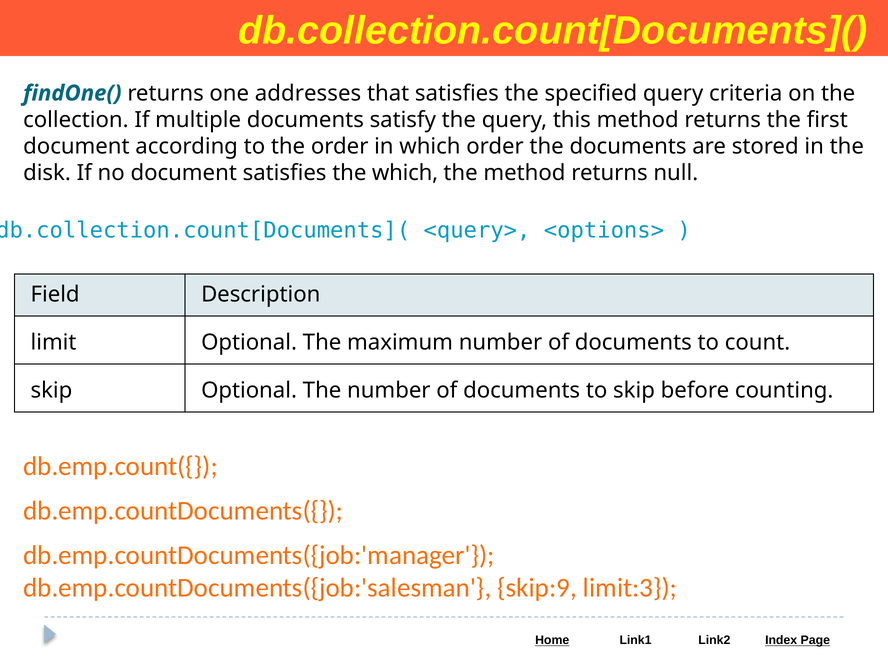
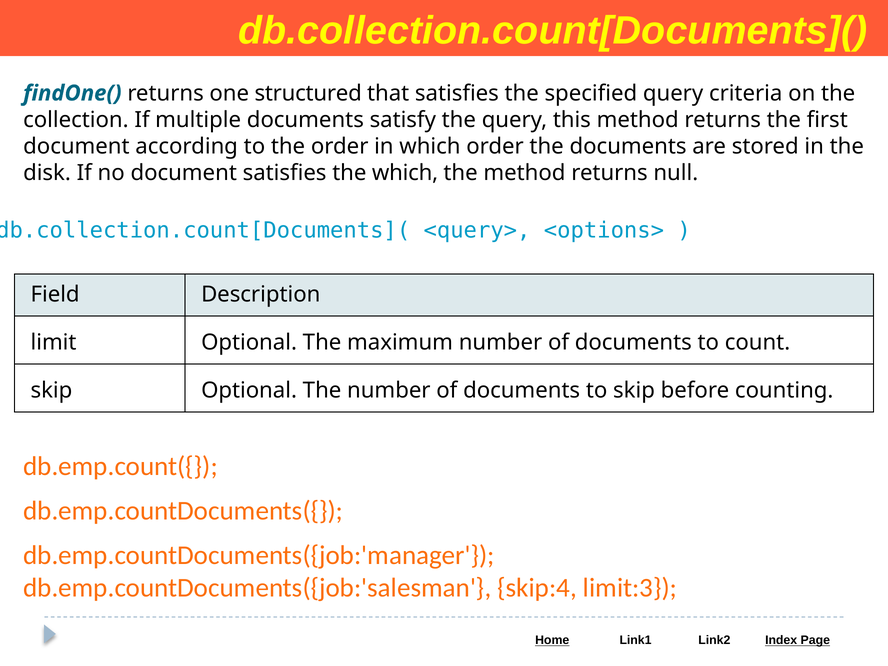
addresses: addresses -> structured
skip:9: skip:9 -> skip:4
